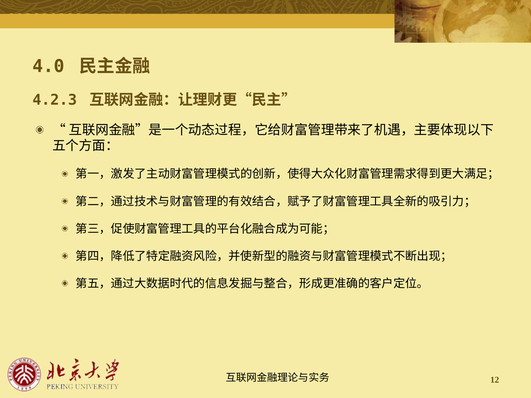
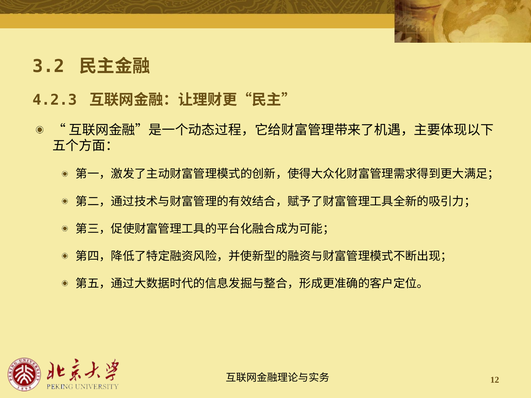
4.0: 4.0 -> 3.2
